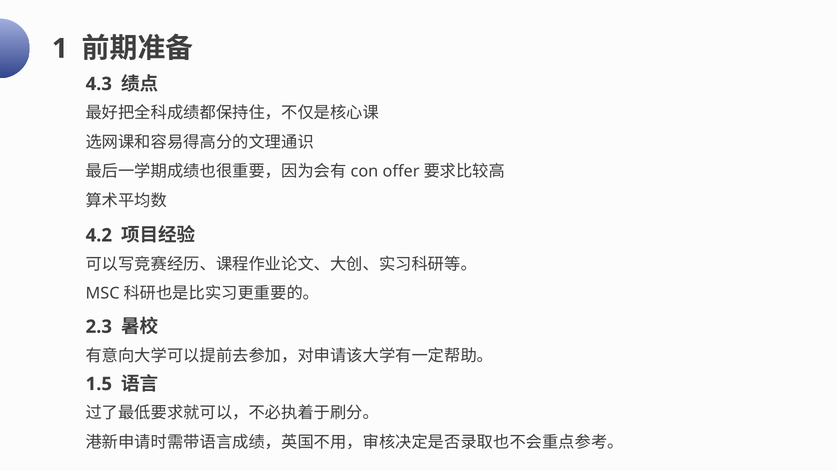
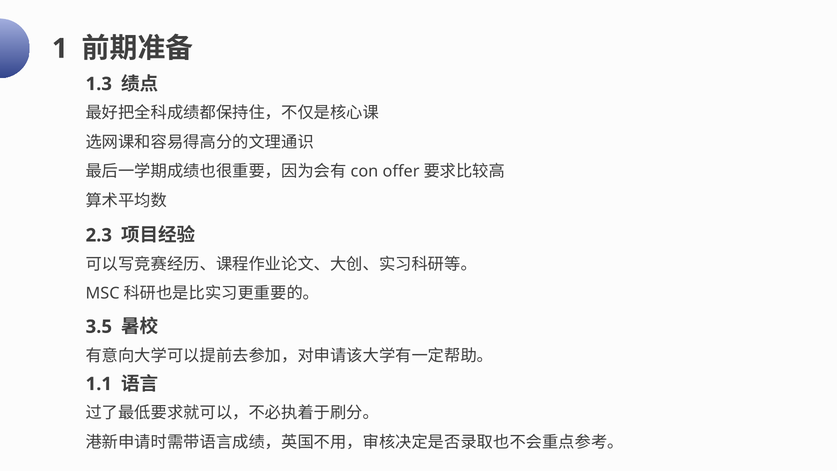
4.3: 4.3 -> 1.3
4.2: 4.2 -> 2.3
2.3: 2.3 -> 3.5
1.5: 1.5 -> 1.1
